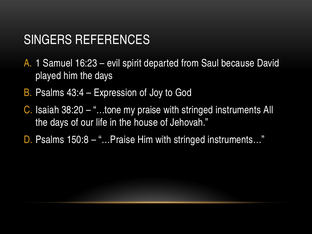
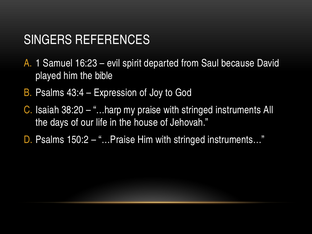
him the days: days -> bible
…tone: …tone -> …harp
150:8: 150:8 -> 150:2
